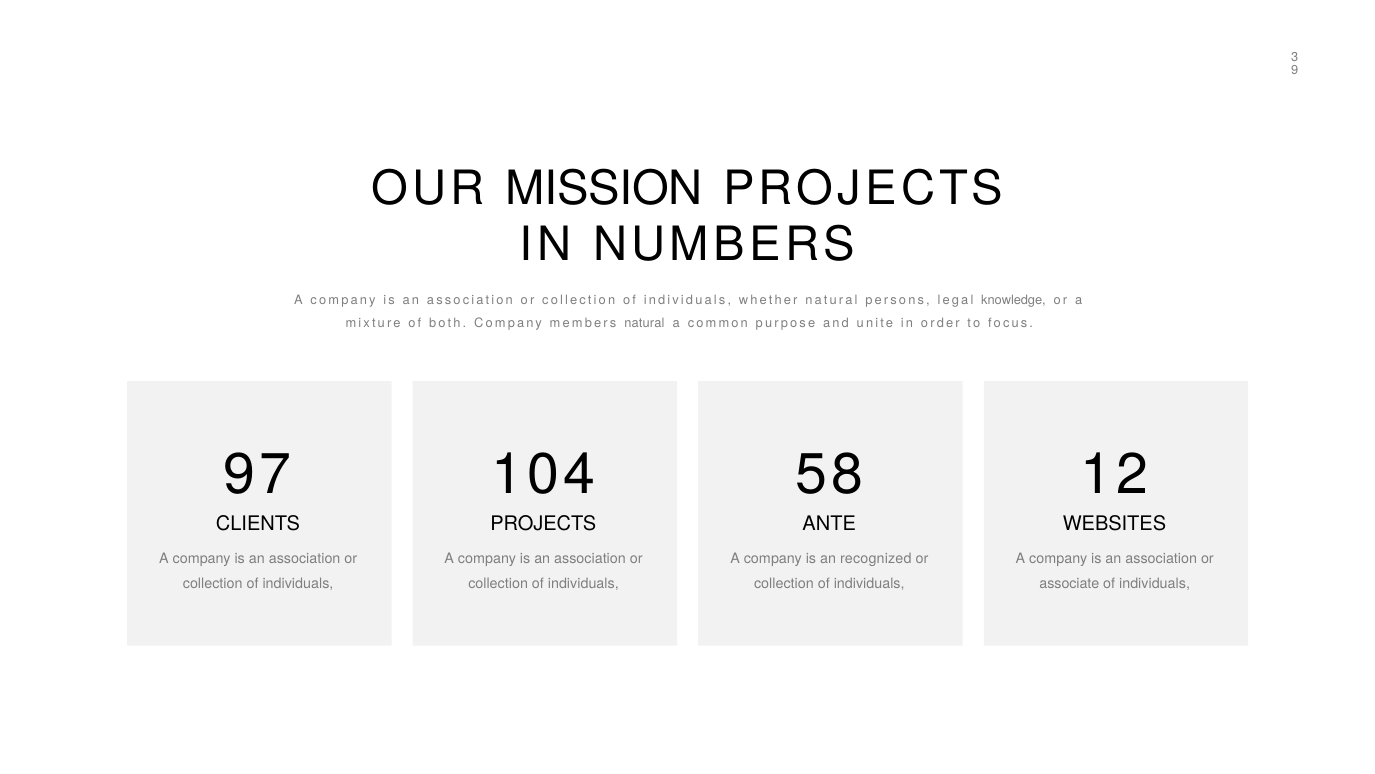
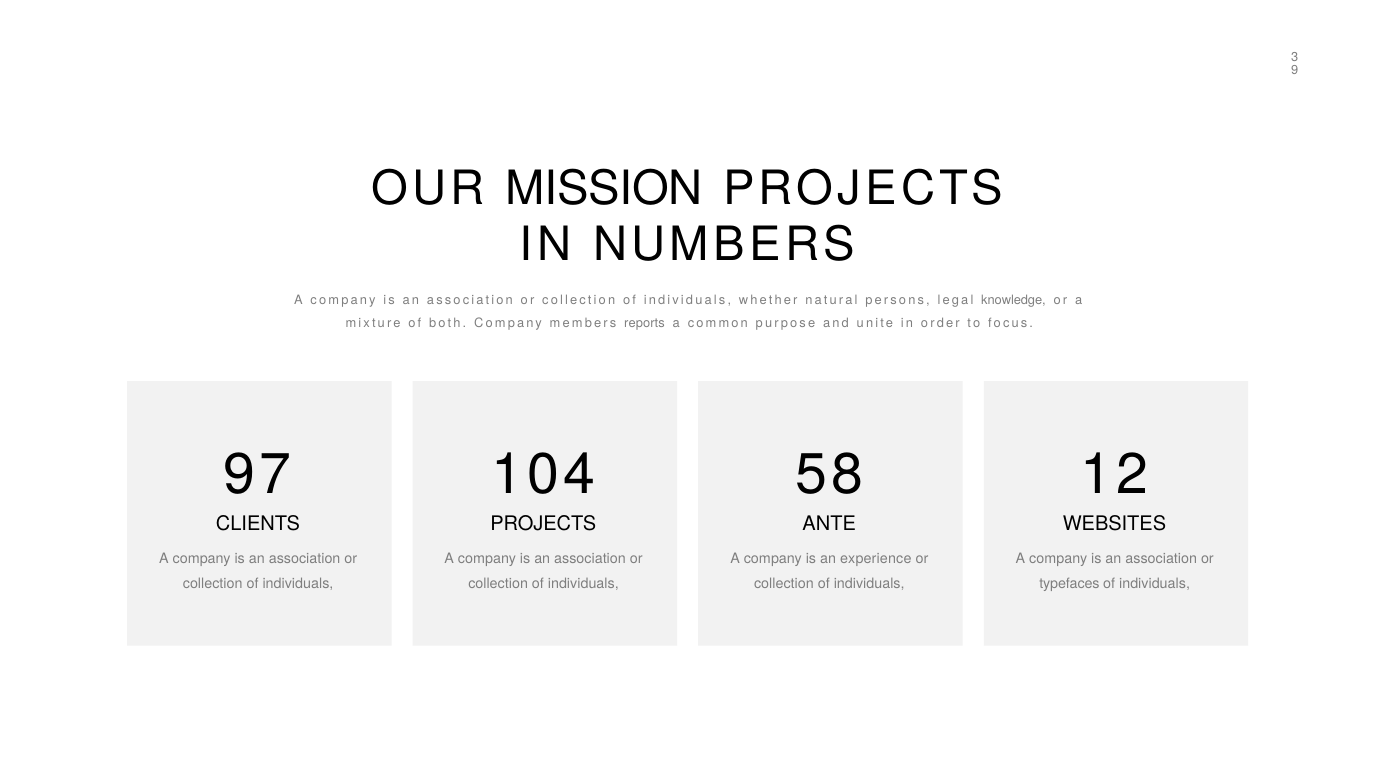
members natural: natural -> reports
recognized: recognized -> experience
associate: associate -> typefaces
